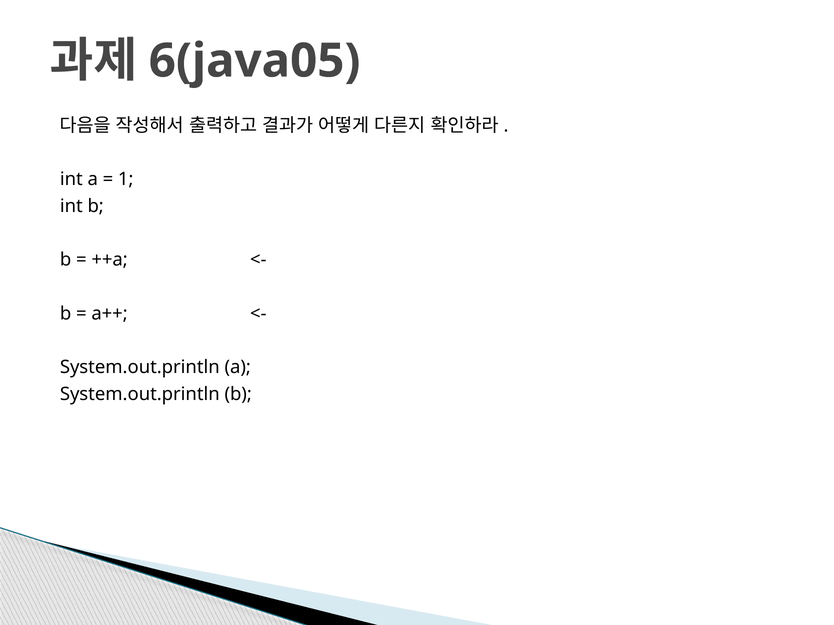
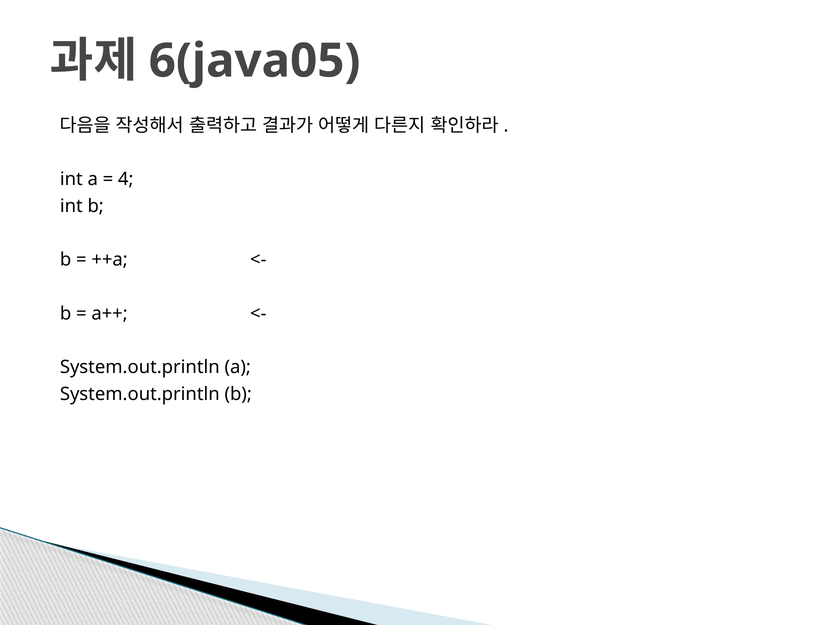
1: 1 -> 4
